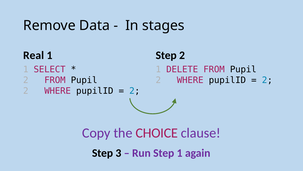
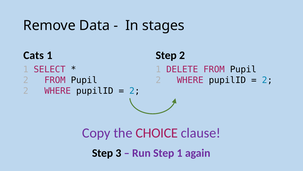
Real: Real -> Cats
